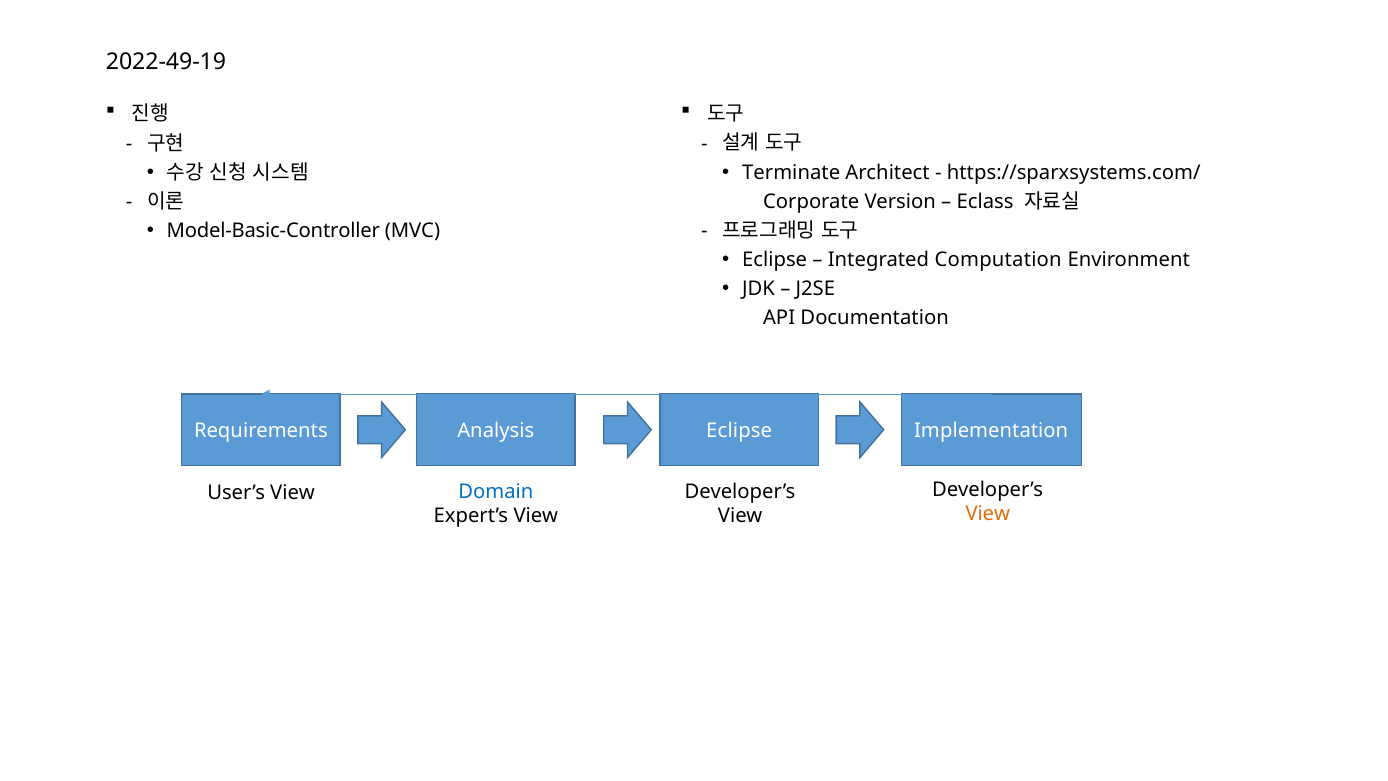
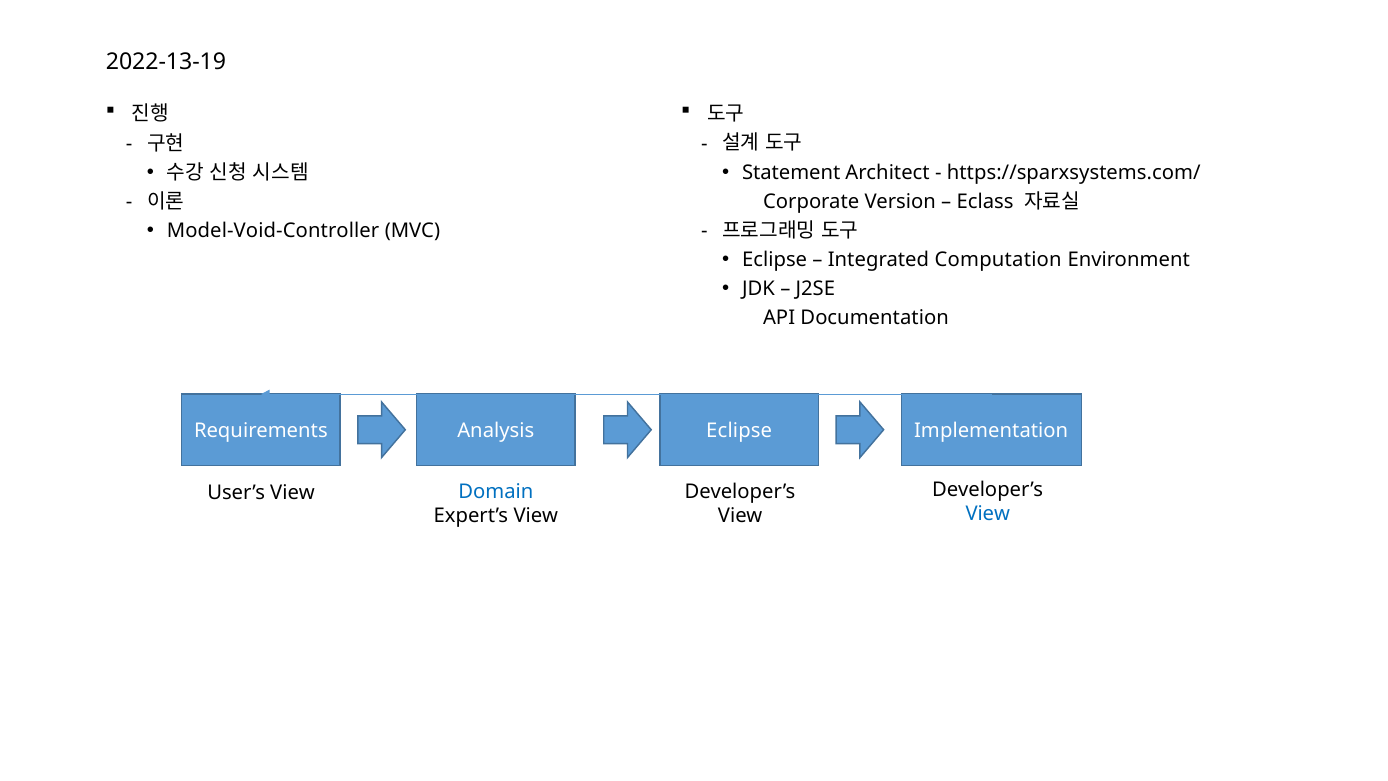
2022-49-19: 2022-49-19 -> 2022-13-19
Terminate: Terminate -> Statement
Model-Basic-Controller: Model-Basic-Controller -> Model-Void-Controller
View at (988, 513) colour: orange -> blue
